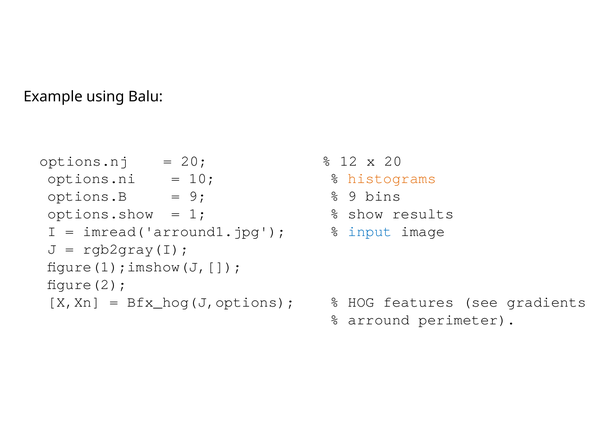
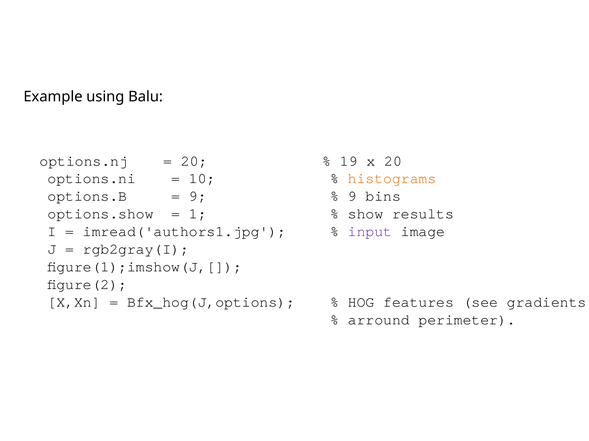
12: 12 -> 19
imread('arround1.jpg: imread('arround1.jpg -> imread('authors1.jpg
input colour: blue -> purple
